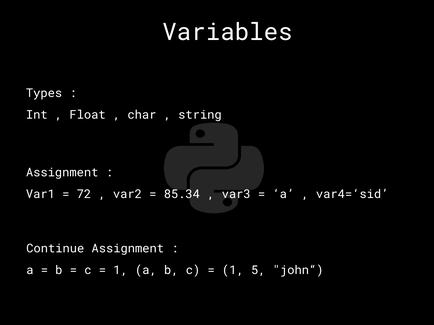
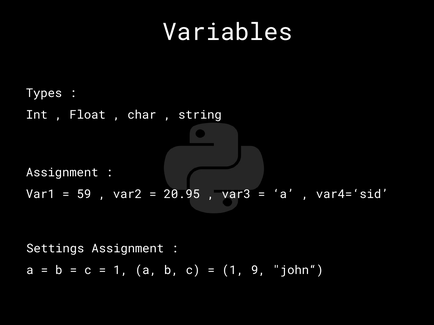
72: 72 -> 59
85.34: 85.34 -> 20.95
Continue: Continue -> Settings
5: 5 -> 9
